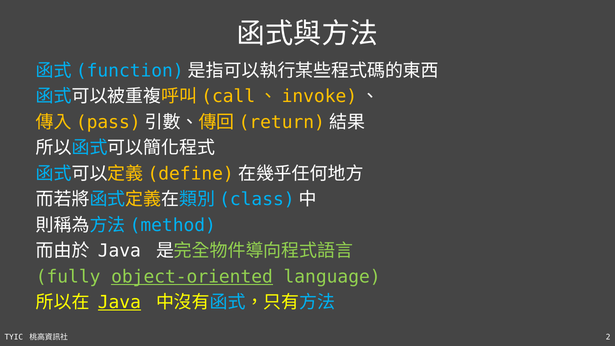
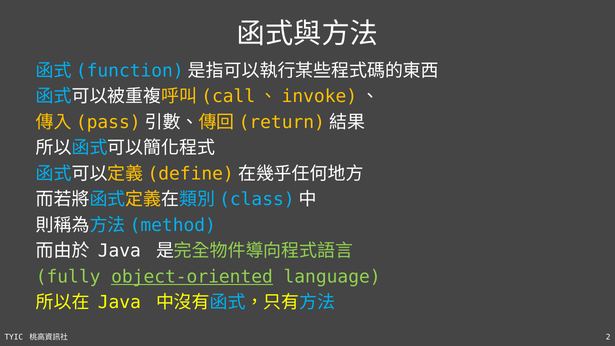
Java at (119, 302) underline: present -> none
